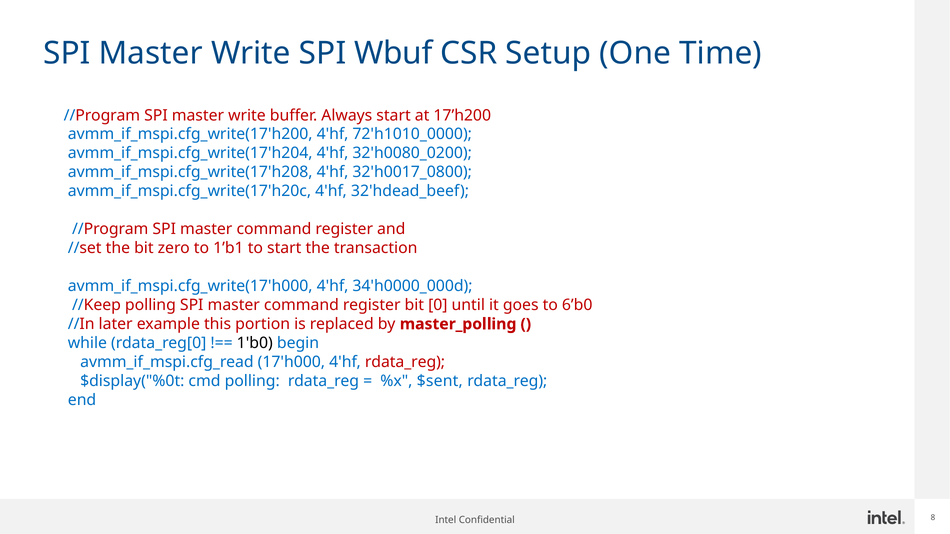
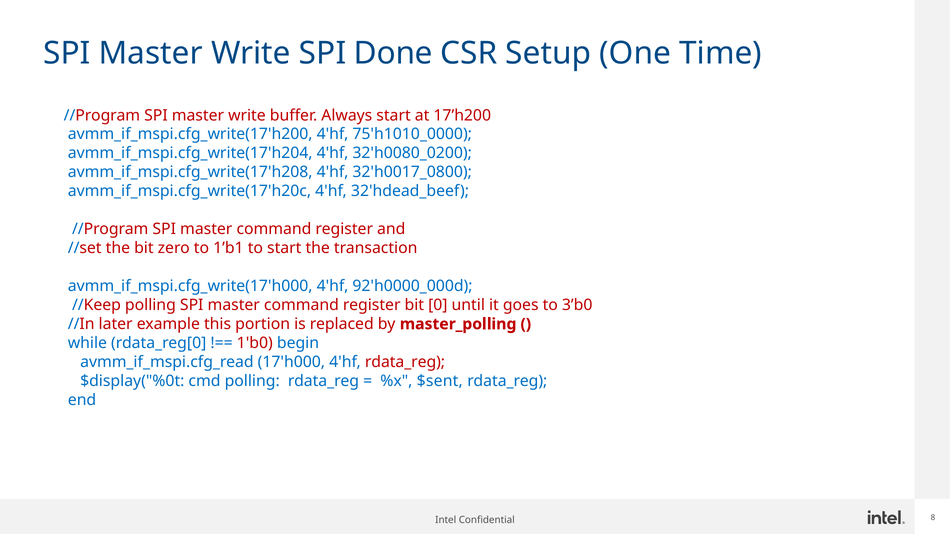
Wbuf: Wbuf -> Done
72'h1010_0000: 72'h1010_0000 -> 75'h1010_0000
34'h0000_000d: 34'h0000_000d -> 92'h0000_000d
6’b0: 6’b0 -> 3’b0
1'b0 colour: black -> red
